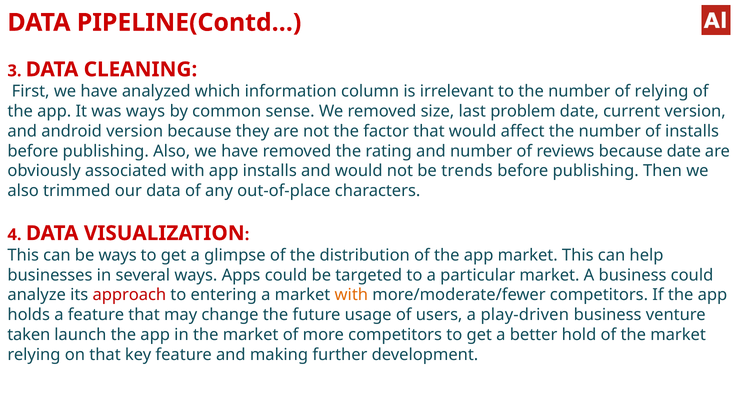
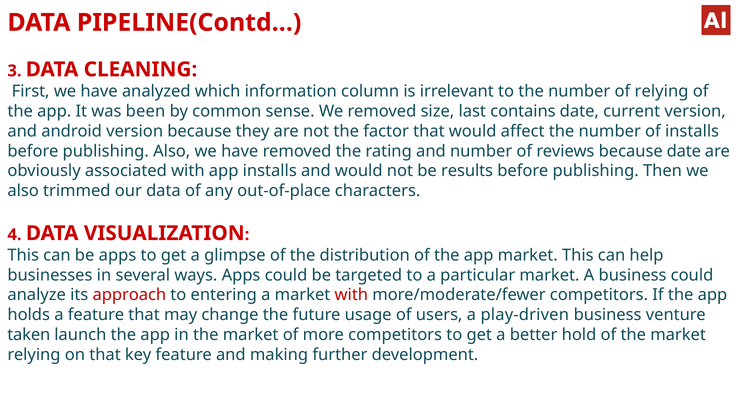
was ways: ways -> been
problem: problem -> contains
trends: trends -> results
be ways: ways -> apps
with at (351, 295) colour: orange -> red
